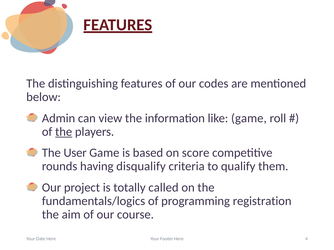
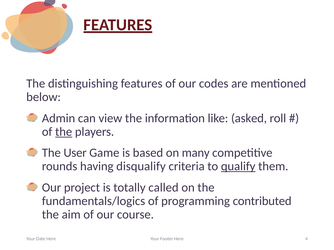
like game: game -> asked
score: score -> many
qualify underline: none -> present
registration: registration -> contributed
